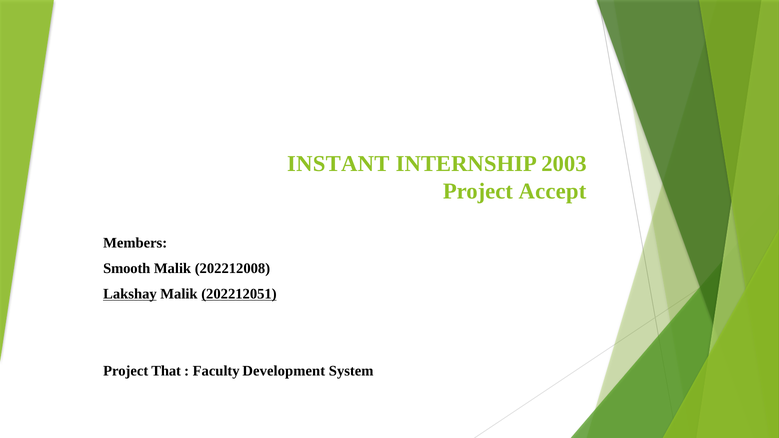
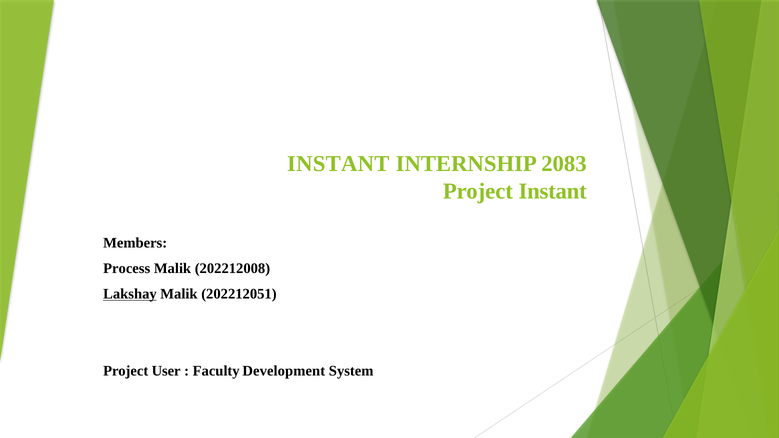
2003: 2003 -> 2083
Project Accept: Accept -> Instant
Smooth: Smooth -> Process
202212051 underline: present -> none
That: That -> User
